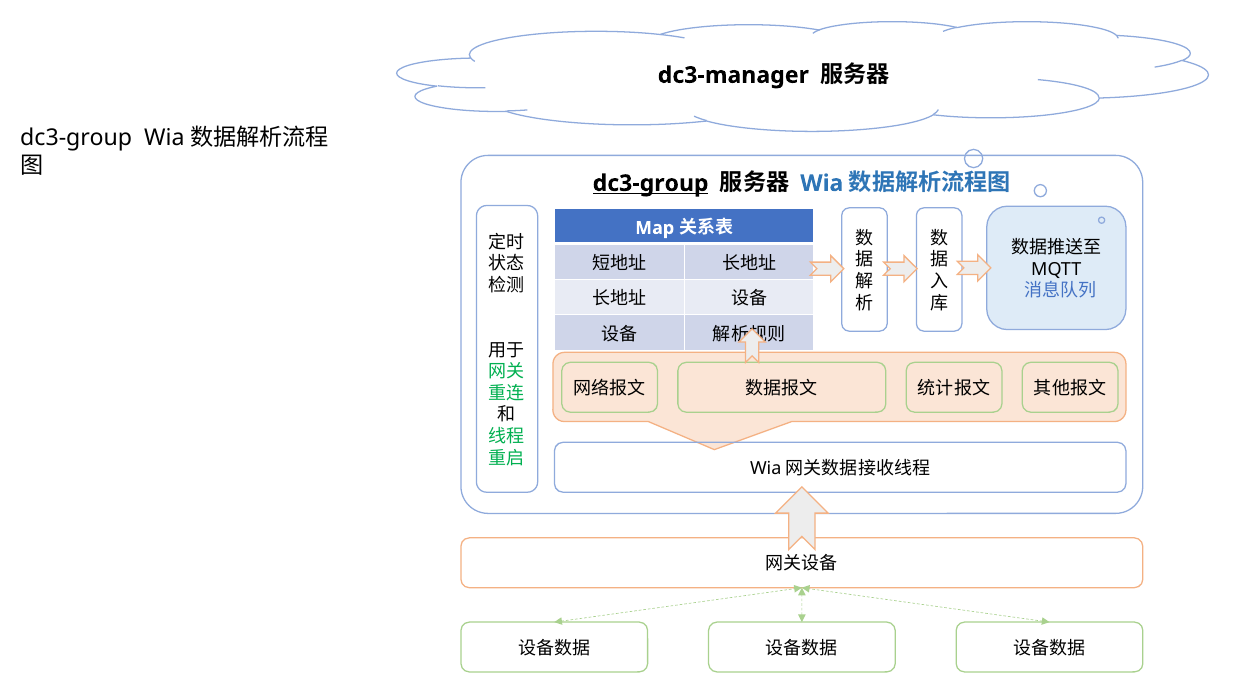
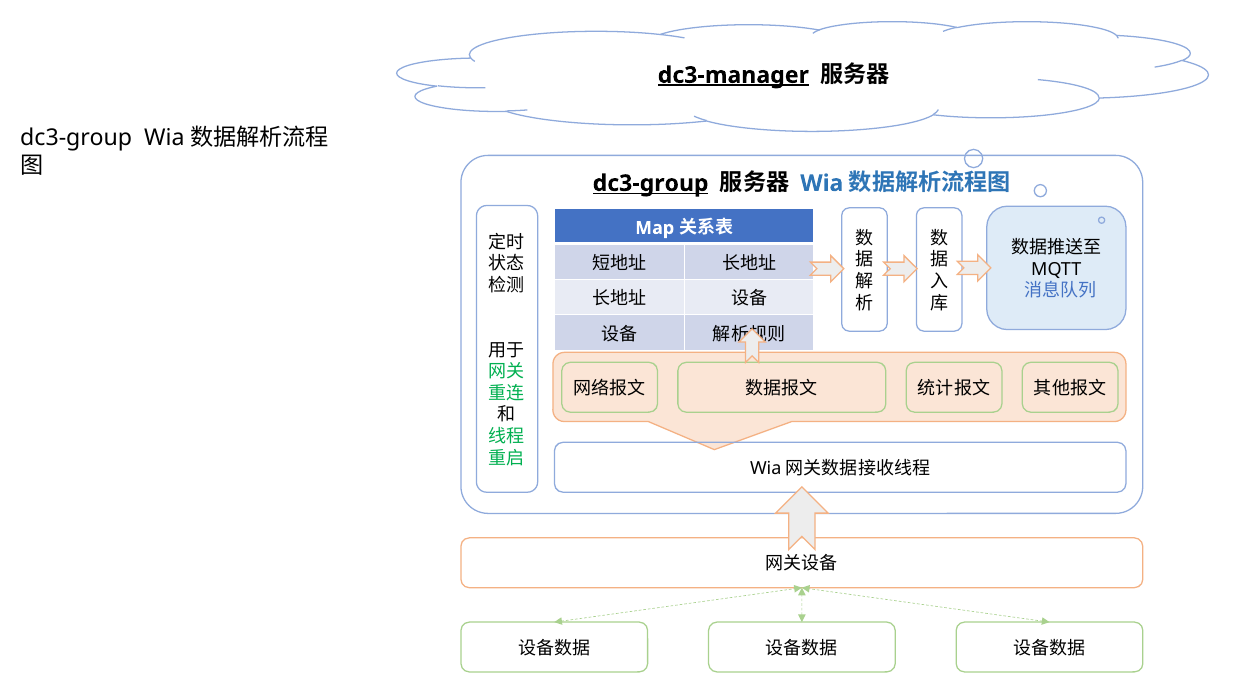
dc3-manager underline: none -> present
